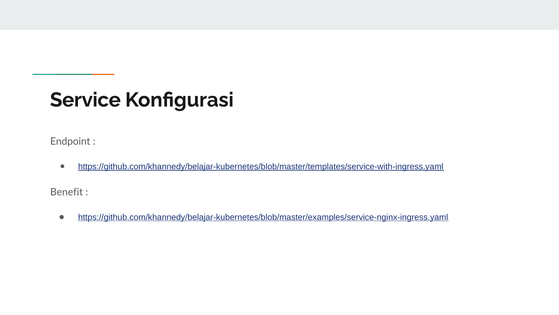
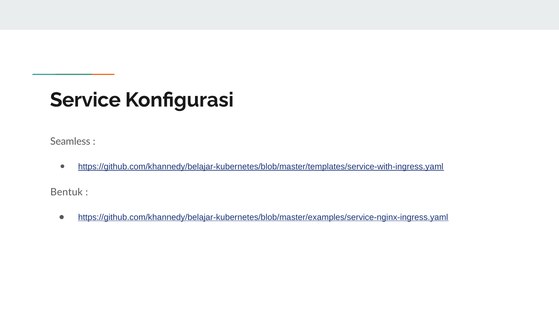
Endpoint: Endpoint -> Seamless
Benefit: Benefit -> Bentuk
